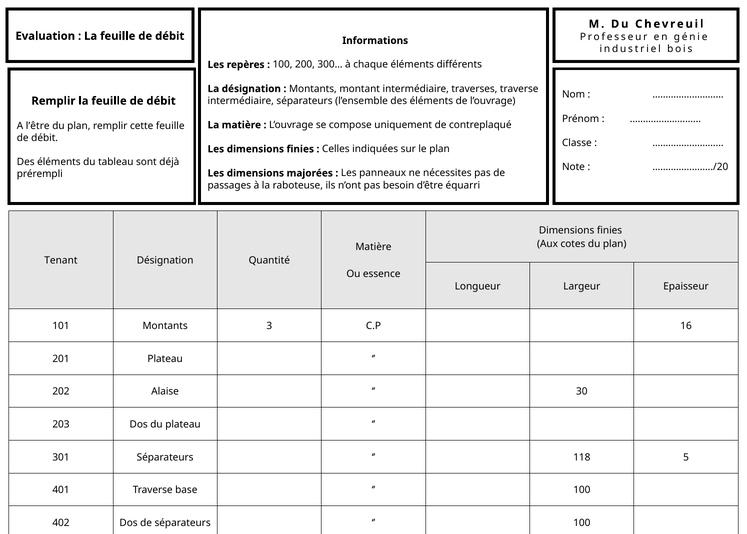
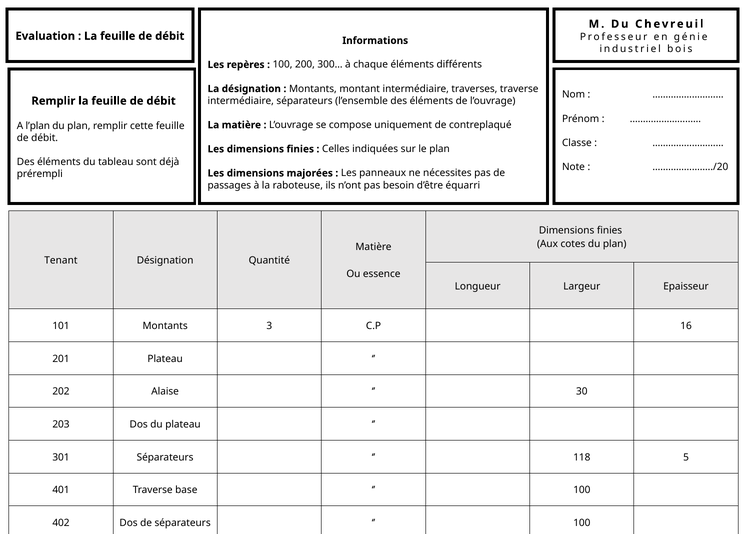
l’être: l’être -> l’plan
